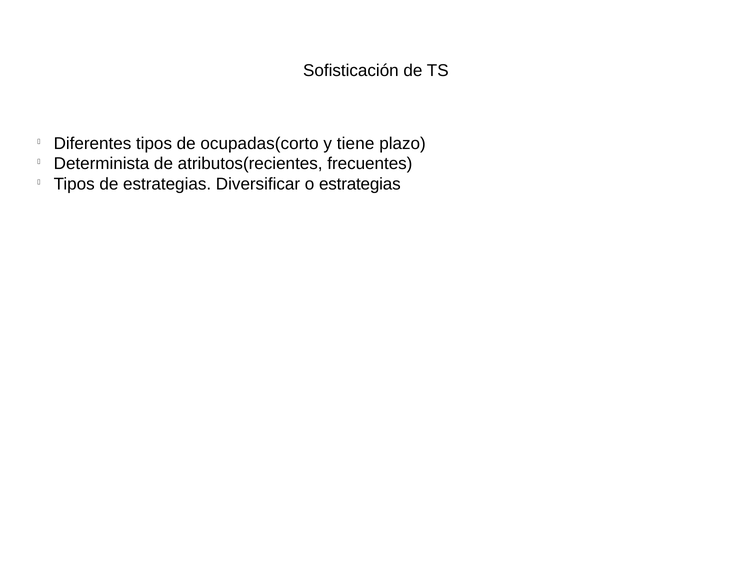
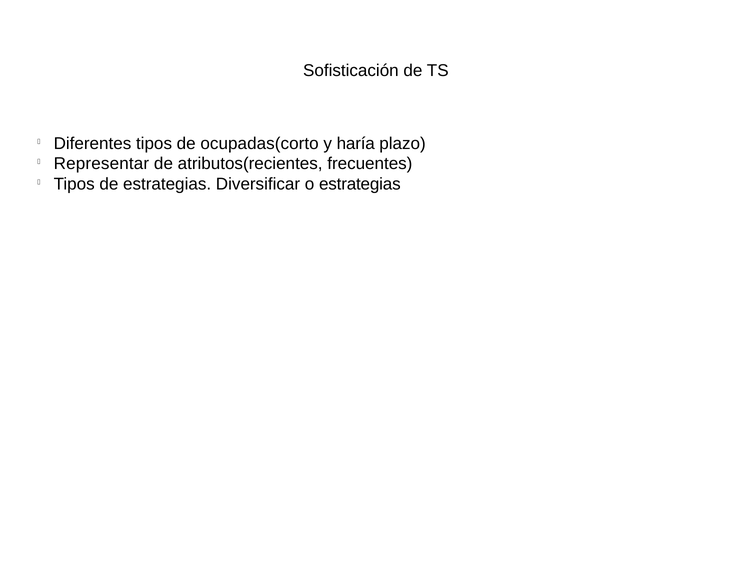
tiene: tiene -> haría
Determinista: Determinista -> Representar
